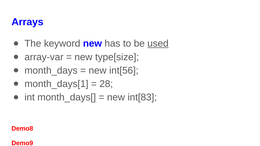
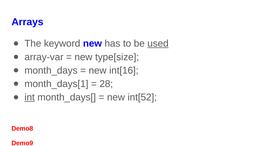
int[56: int[56 -> int[16
int underline: none -> present
int[83: int[83 -> int[52
